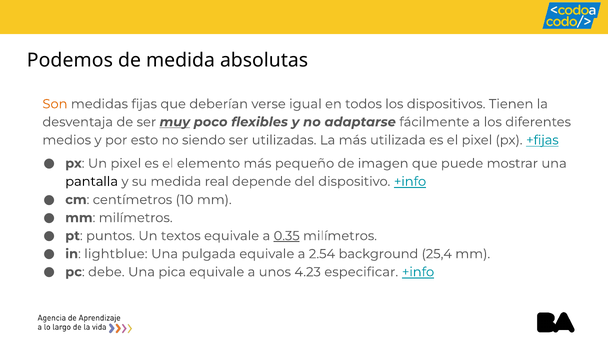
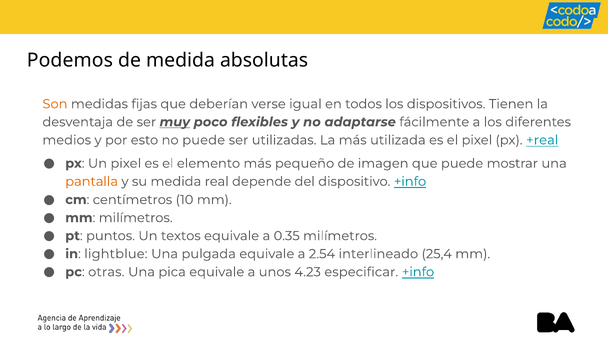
no siendo: siendo -> puede
+fijas: +fijas -> +real
pantalla colour: black -> orange
0.35 underline: present -> none
background: background -> interlineado
debe: debe -> otras
